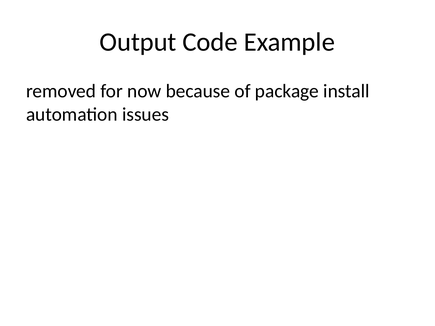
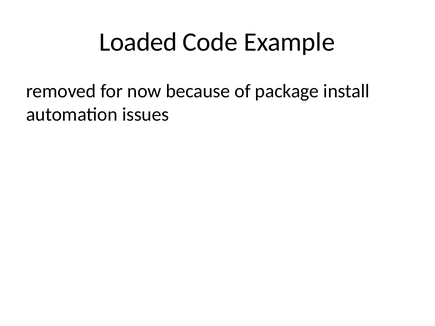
Output: Output -> Loaded
